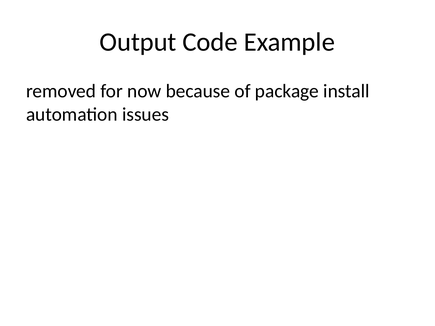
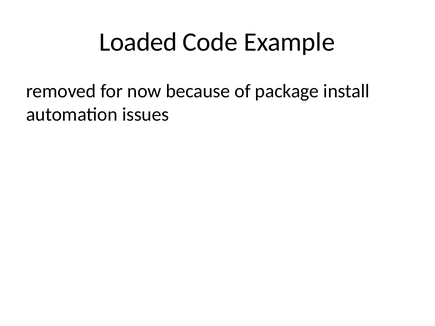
Output: Output -> Loaded
